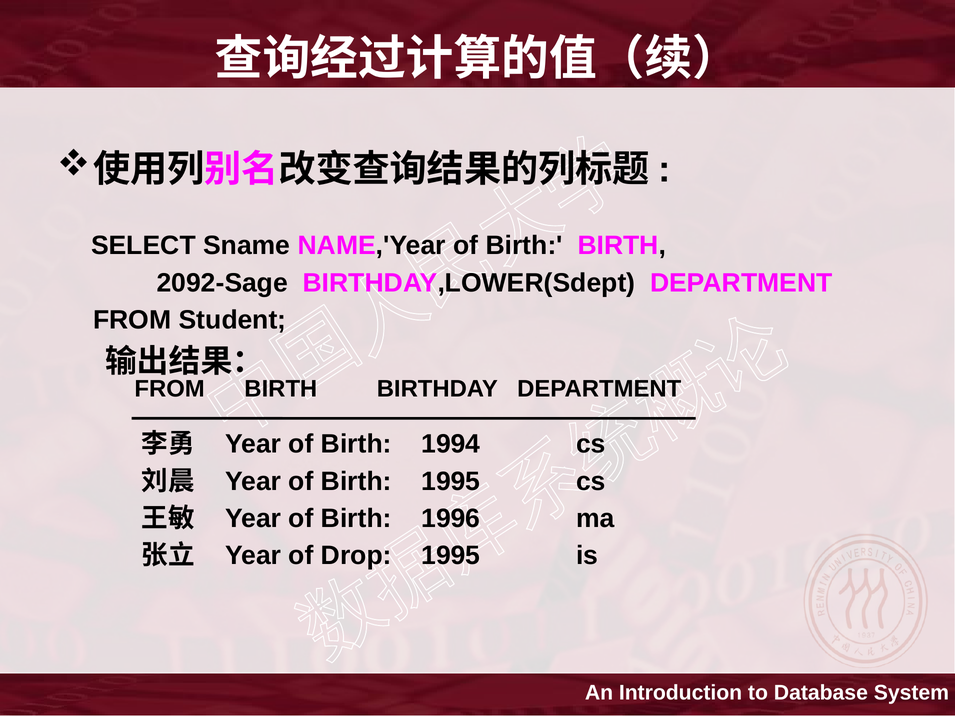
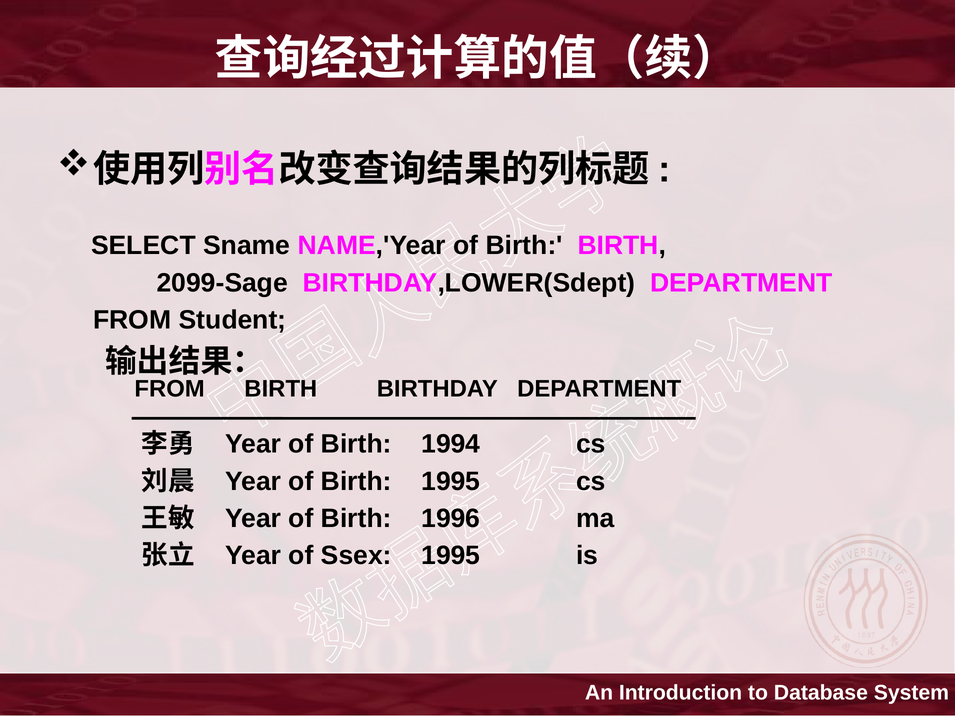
2092-Sage: 2092-Sage -> 2099-Sage
Drop: Drop -> Ssex
